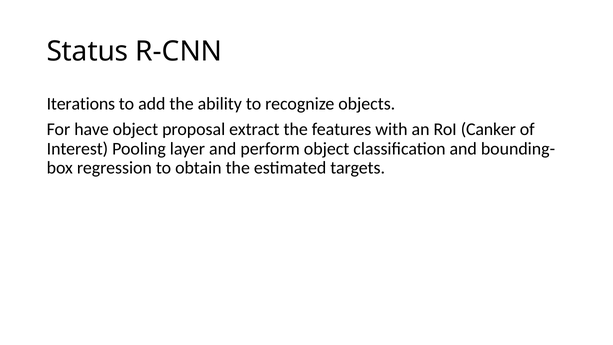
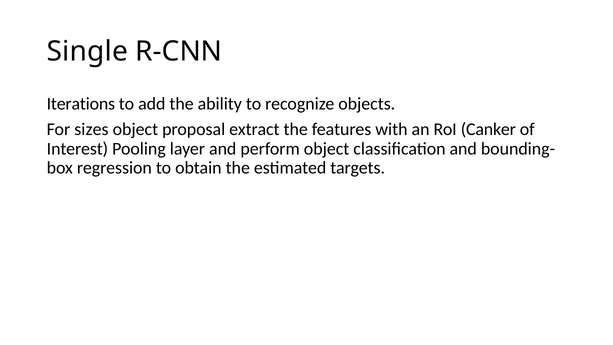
Status: Status -> Single
have: have -> sizes
